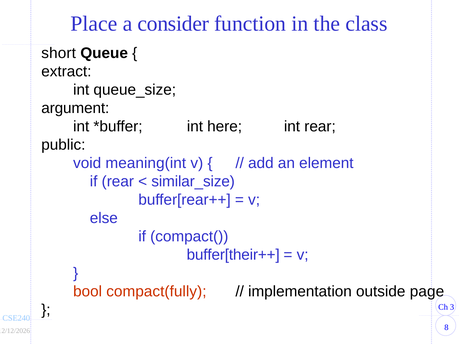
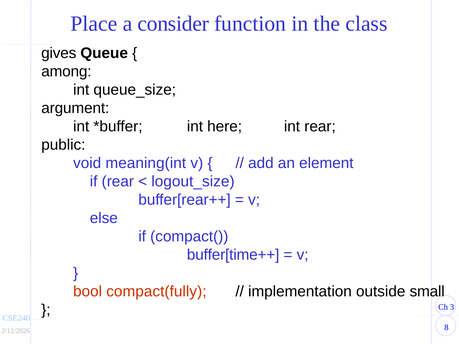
short: short -> gives
extract: extract -> among
similar_size: similar_size -> logout_size
buffer[their++: buffer[their++ -> buffer[time++
page: page -> small
